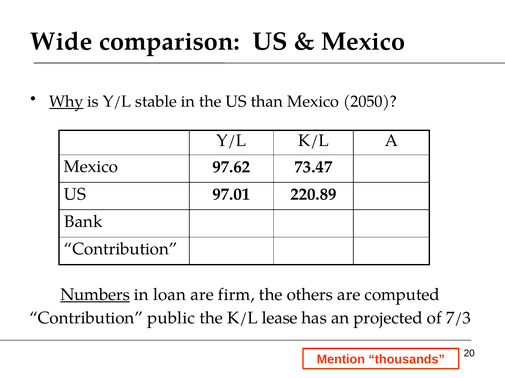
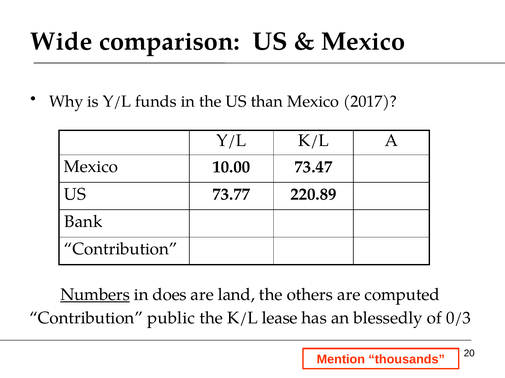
Why underline: present -> none
stable: stable -> funds
2050: 2050 -> 2017
97.62: 97.62 -> 10.00
97.01: 97.01 -> 73.77
loan: loan -> does
firm: firm -> land
projected: projected -> blessedly
7/3: 7/3 -> 0/3
